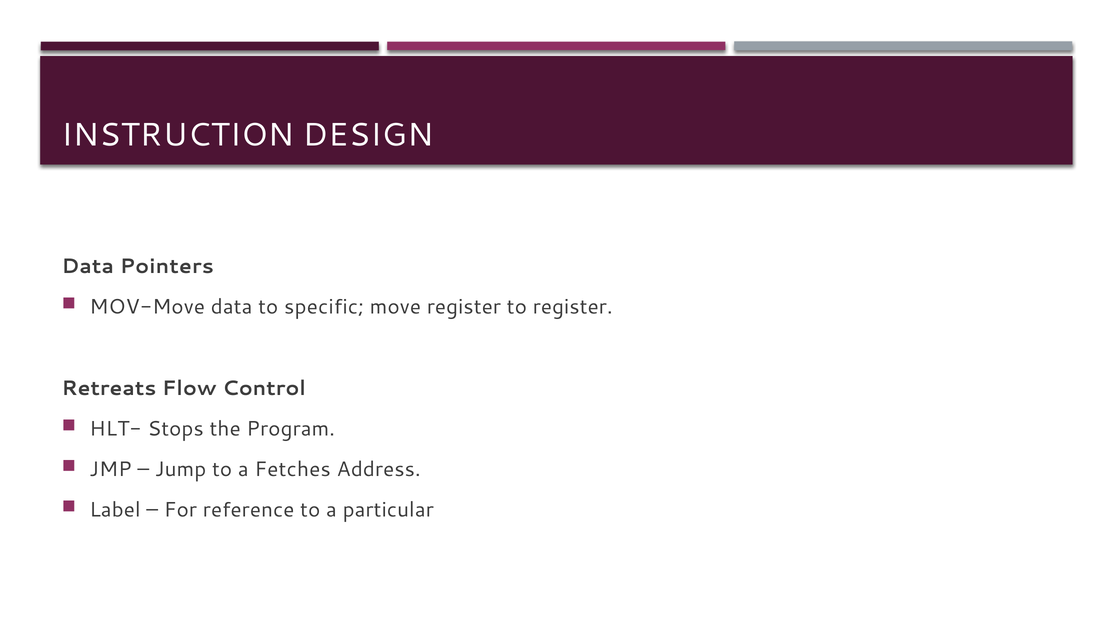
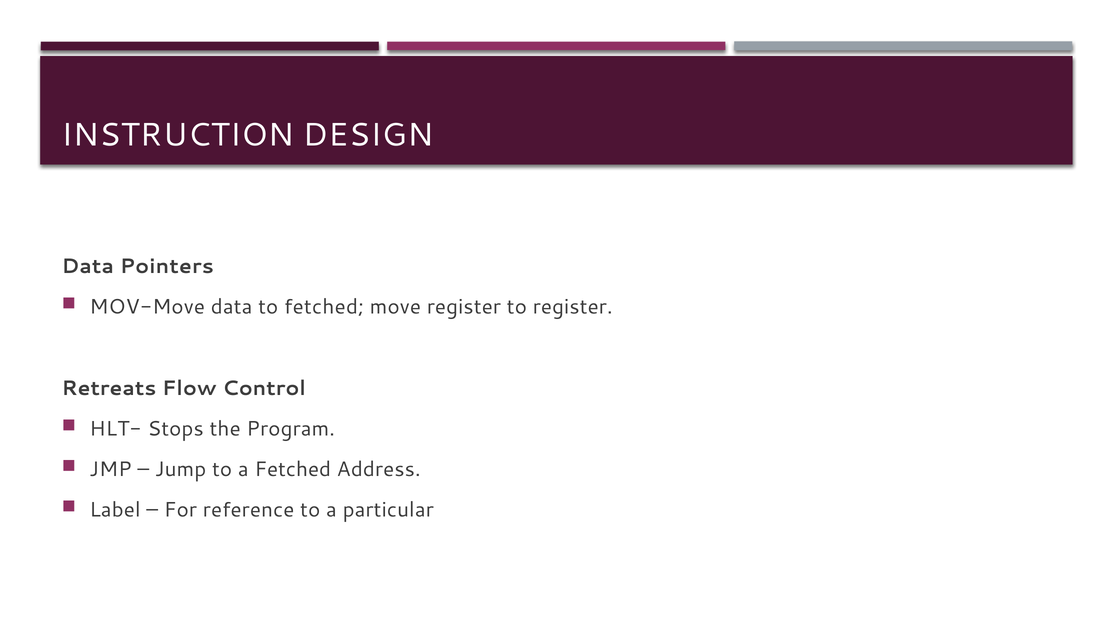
to specific: specific -> fetched
a Fetches: Fetches -> Fetched
